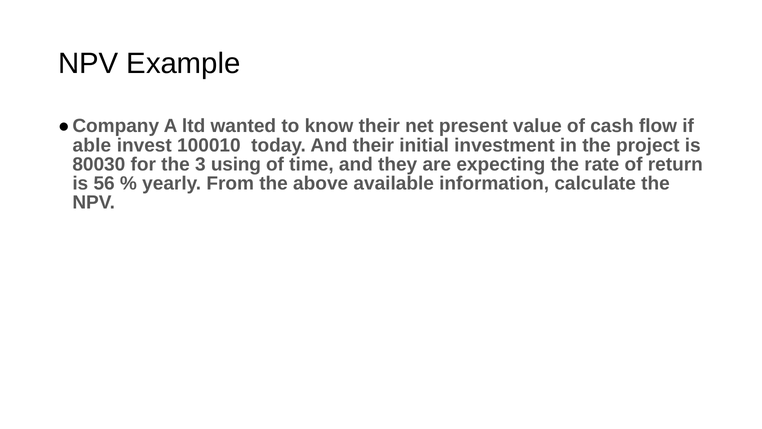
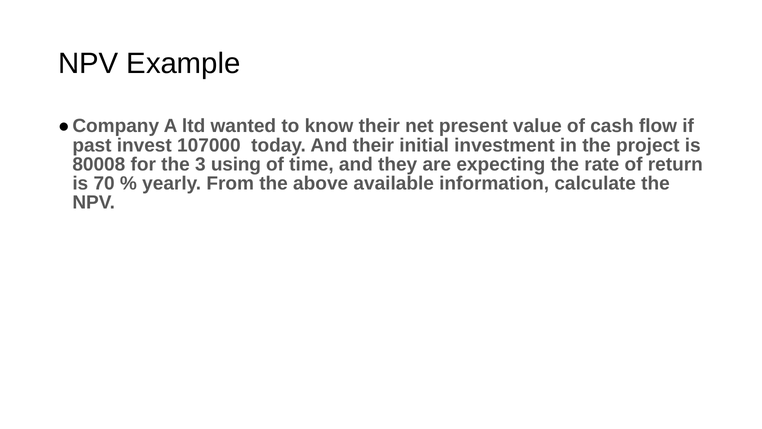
able: able -> past
100010: 100010 -> 107000
80030: 80030 -> 80008
56: 56 -> 70
